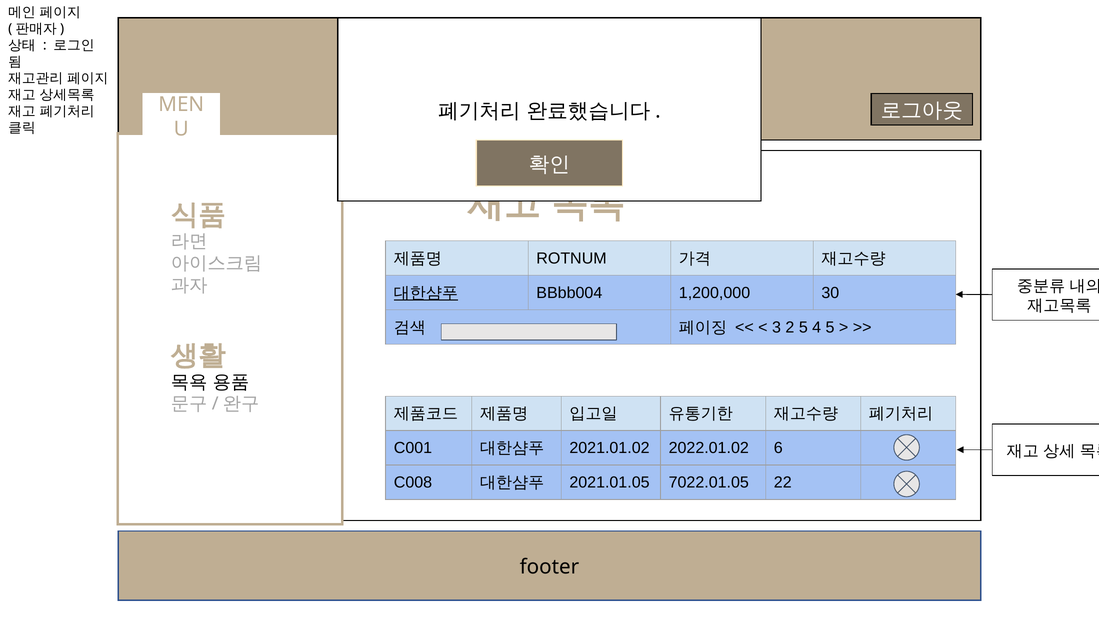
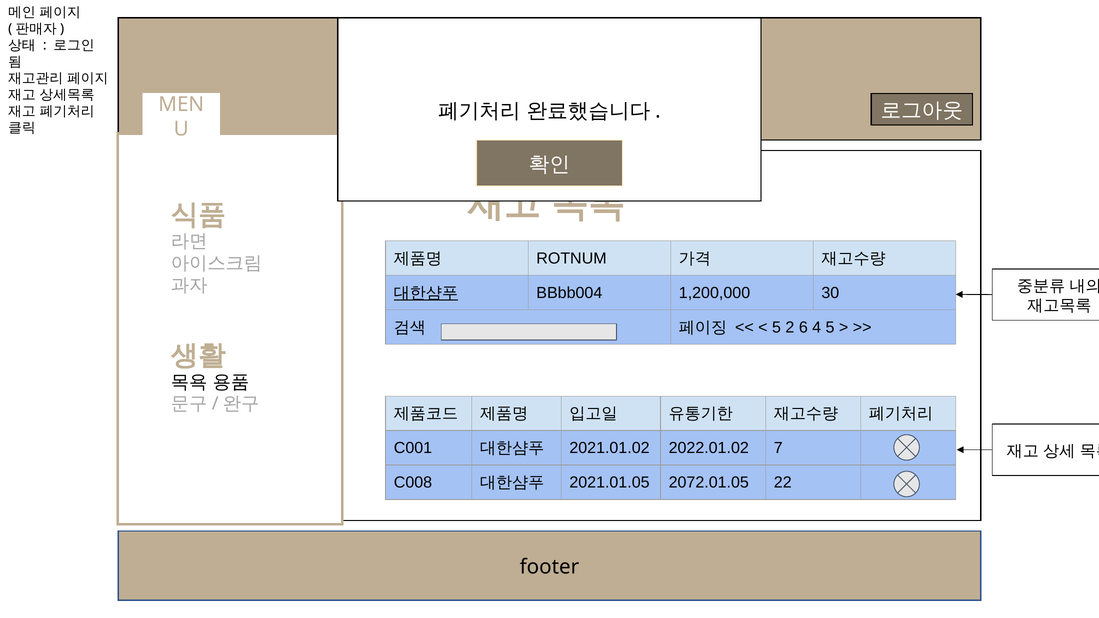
3 at (776, 327): 3 -> 5
2 5: 5 -> 6
6: 6 -> 7
7022.01.05: 7022.01.05 -> 2072.01.05
